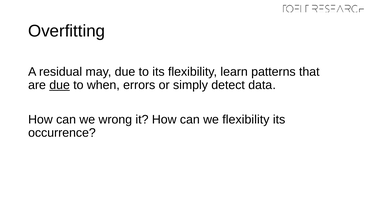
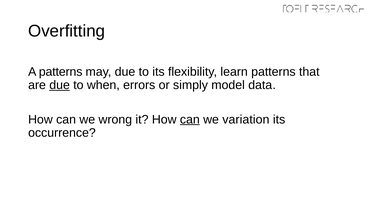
A residual: residual -> patterns
detect: detect -> model
can at (190, 119) underline: none -> present
we flexibility: flexibility -> variation
